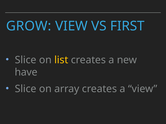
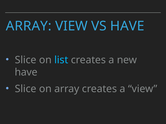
GROW at (29, 26): GROW -> ARRAY
VS FIRST: FIRST -> HAVE
list colour: yellow -> light blue
